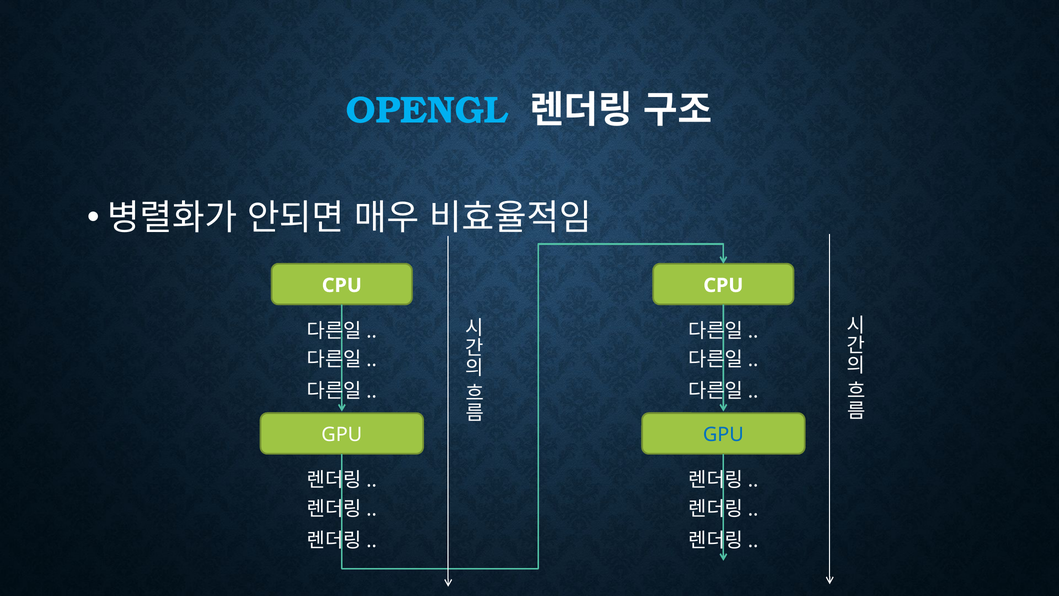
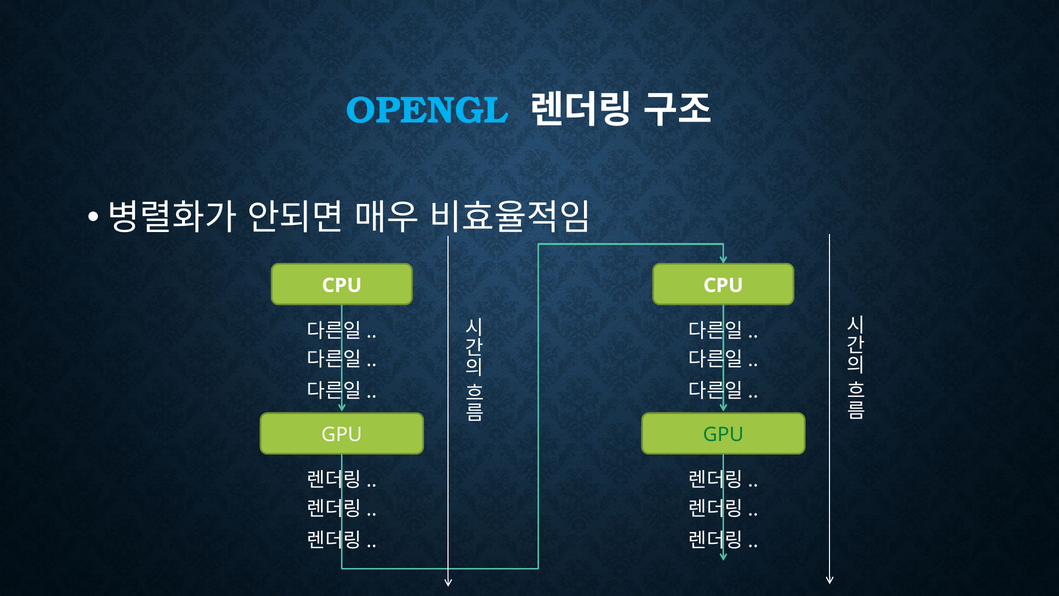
GPU at (723, 435) colour: blue -> green
